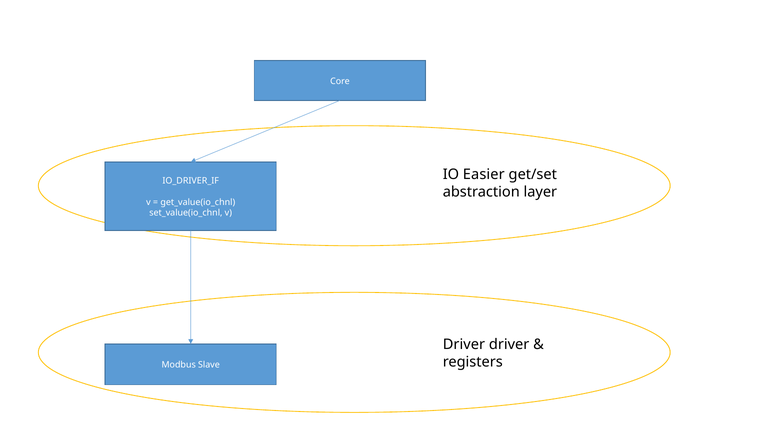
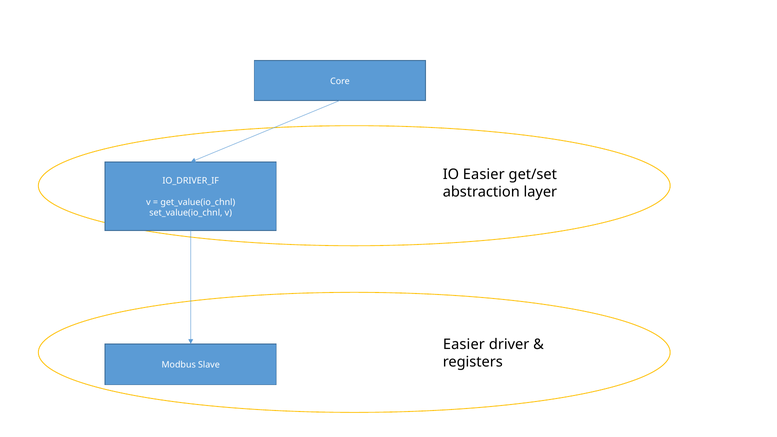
Driver at (464, 344): Driver -> Easier
